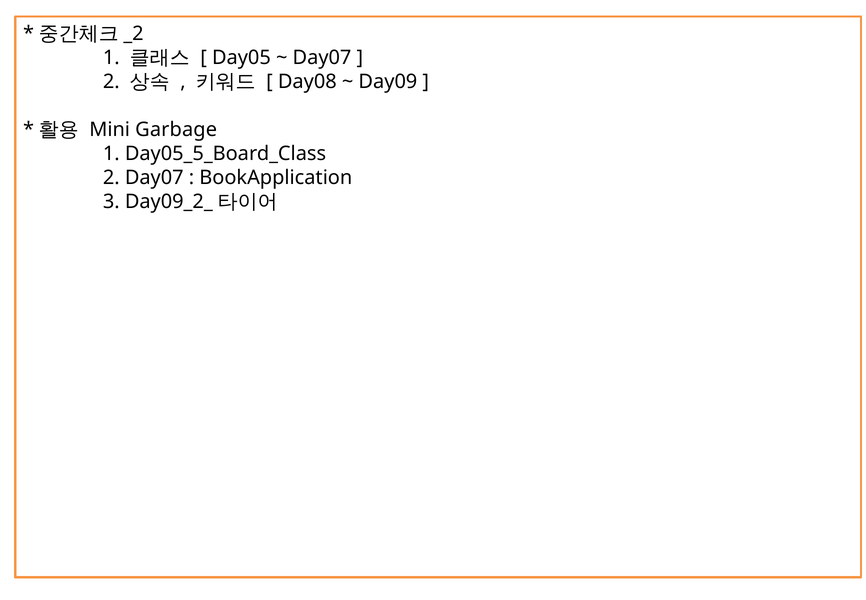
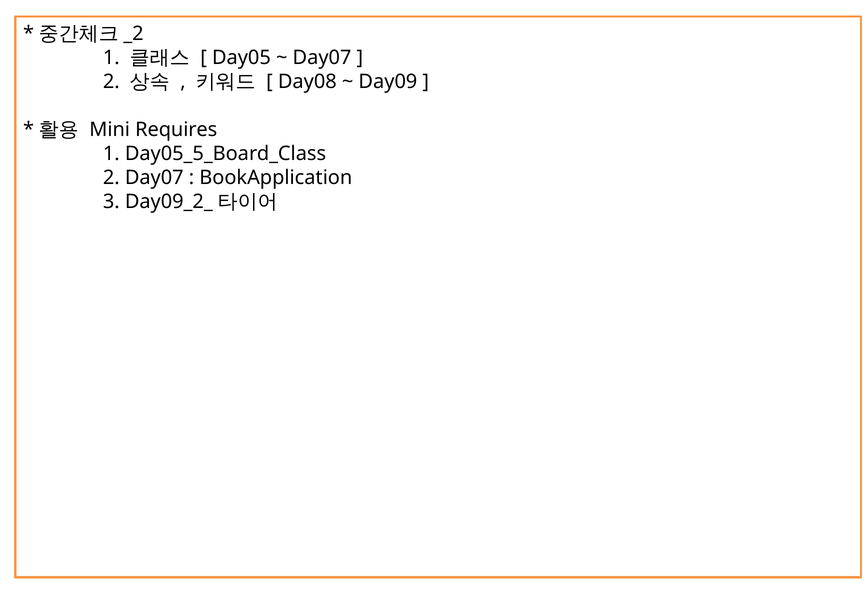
Garbage: Garbage -> Requires
